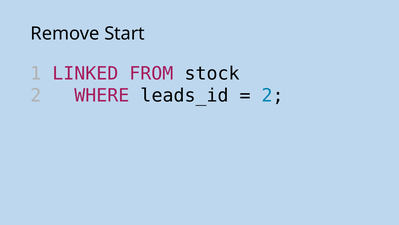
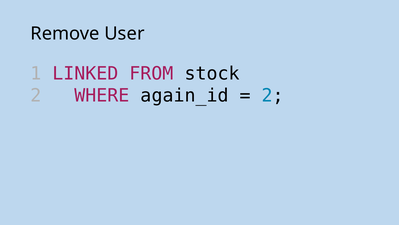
Start: Start -> User
leads_id: leads_id -> again_id
